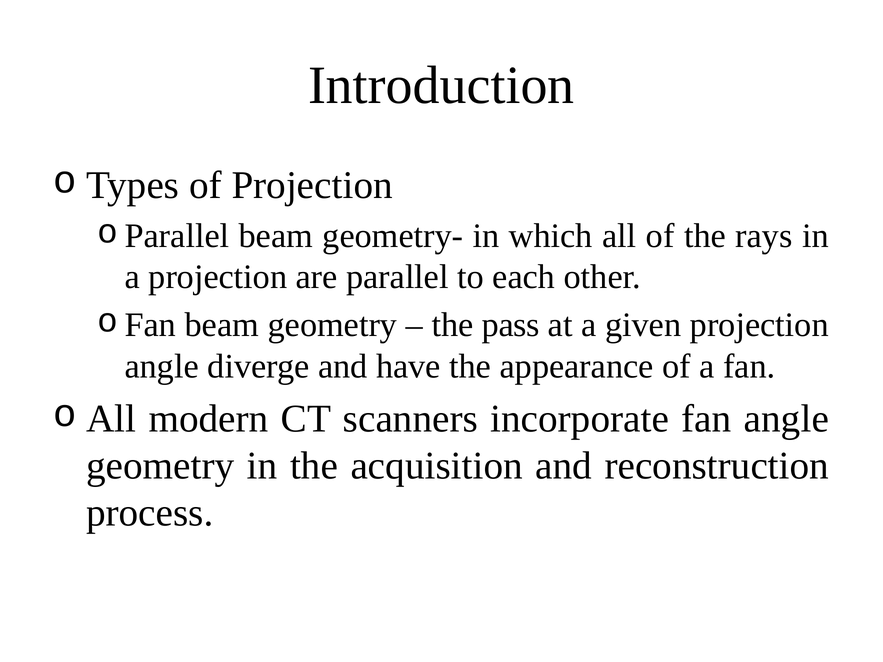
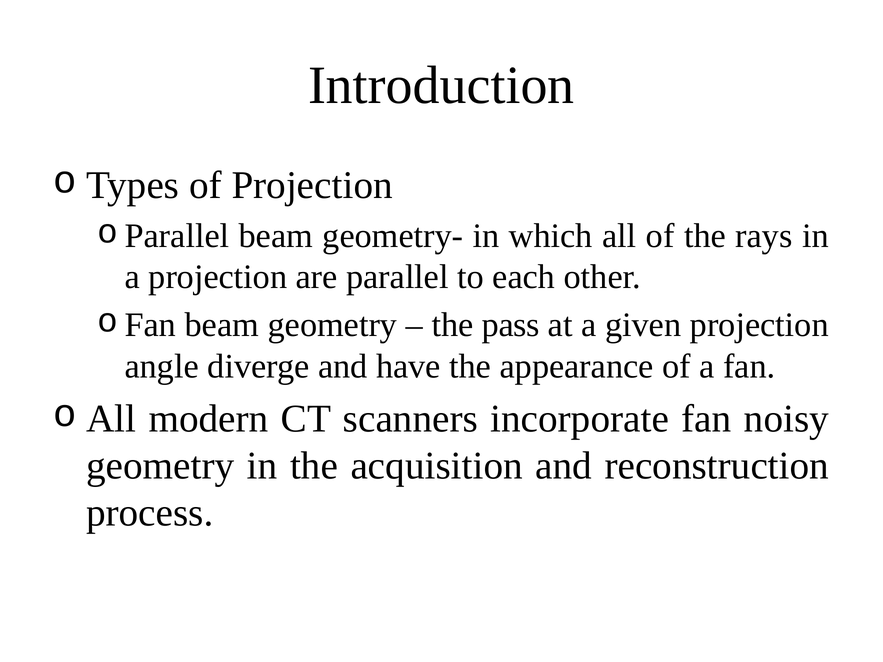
fan angle: angle -> noisy
